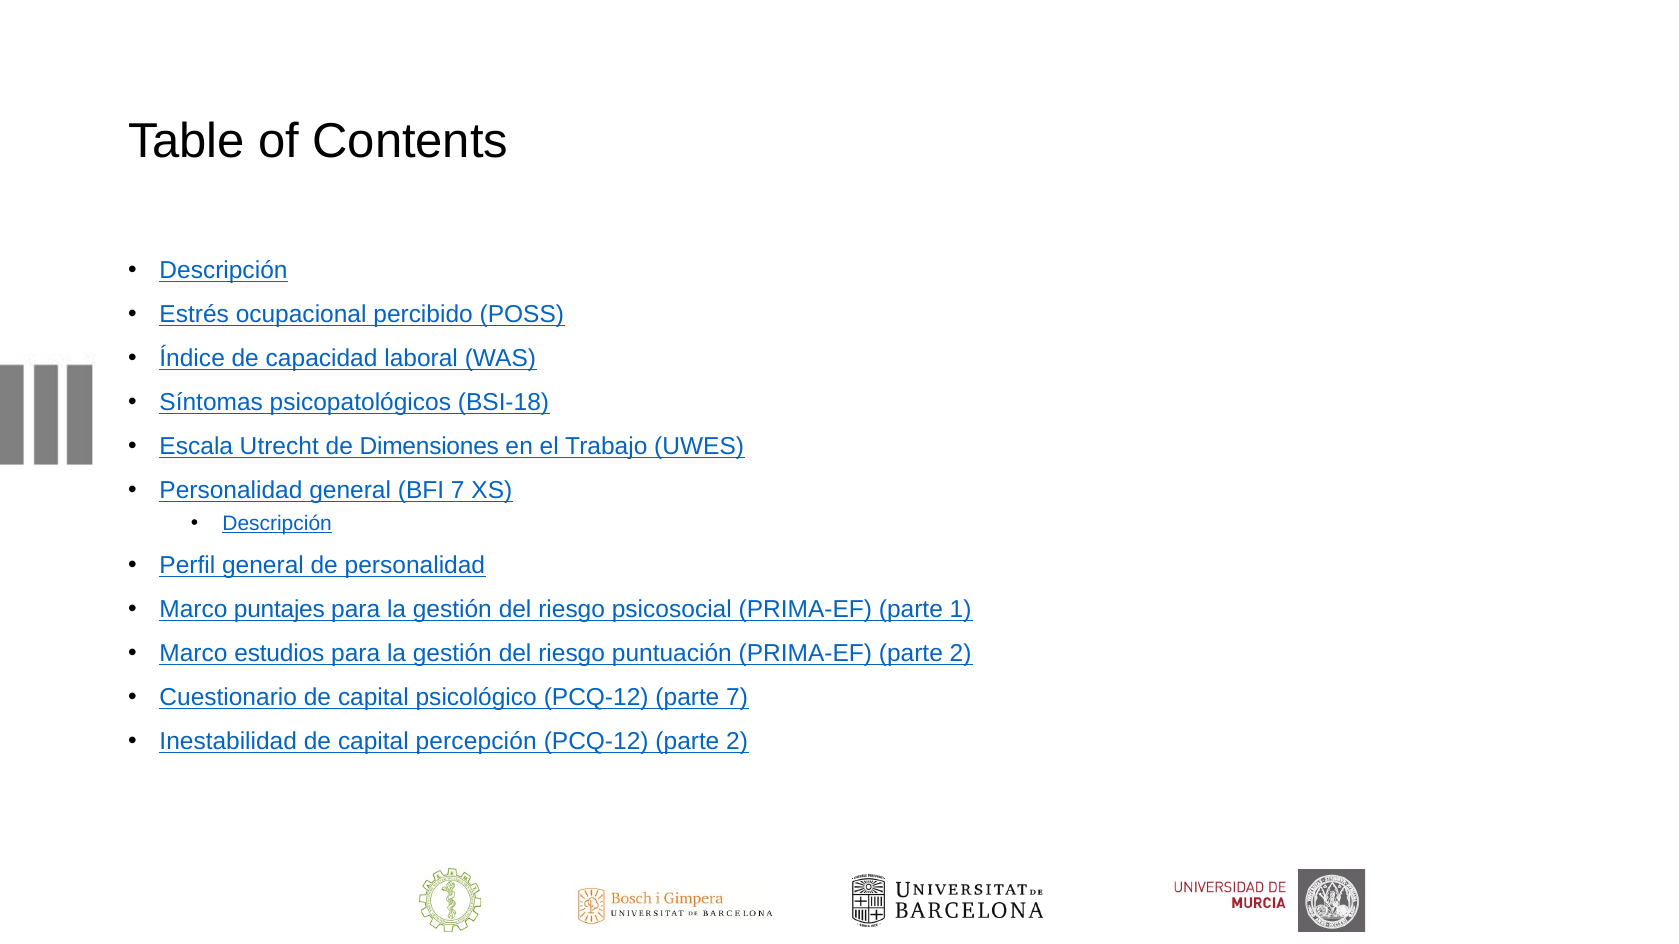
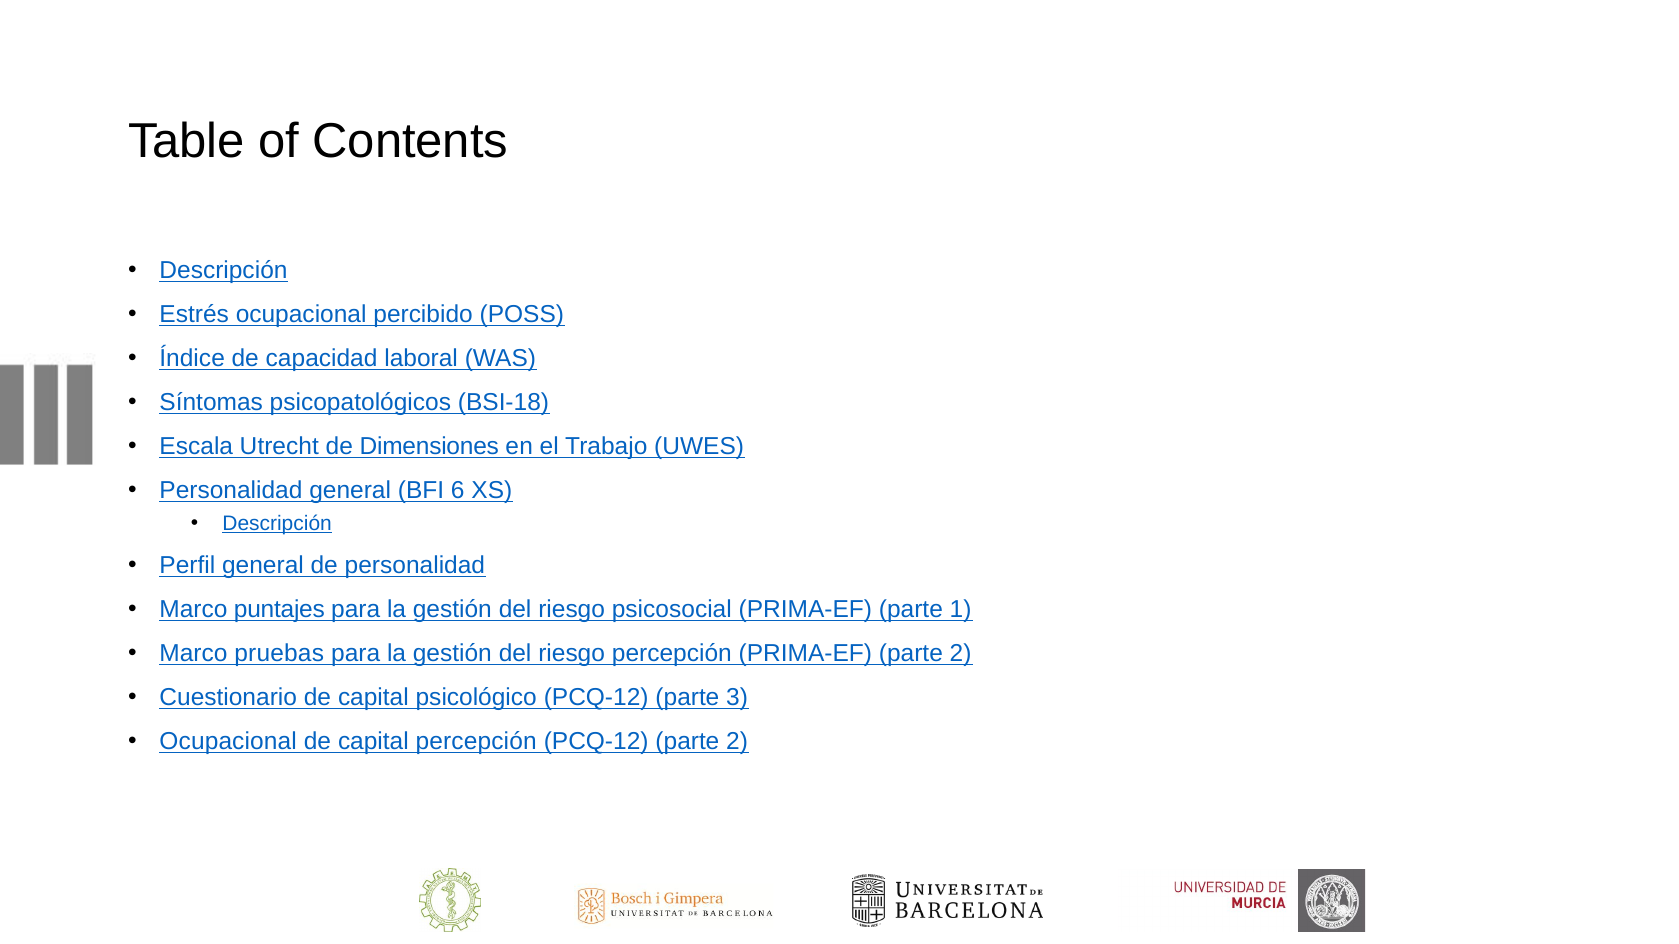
BFI 7: 7 -> 6
estudios: estudios -> pruebas
riesgo puntuación: puntuación -> percepción
parte 7: 7 -> 3
Inestabilidad at (228, 742): Inestabilidad -> Ocupacional
